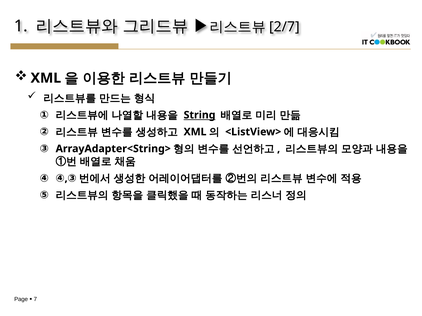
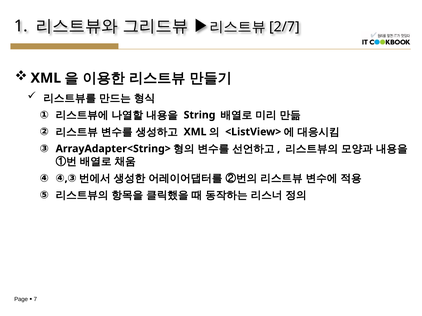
String underline: present -> none
